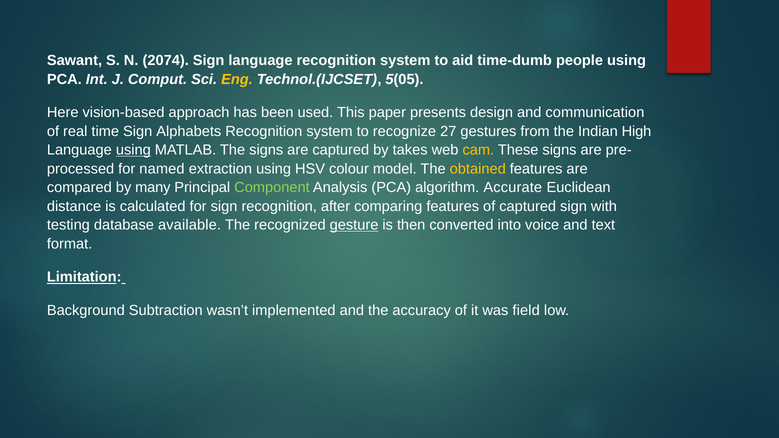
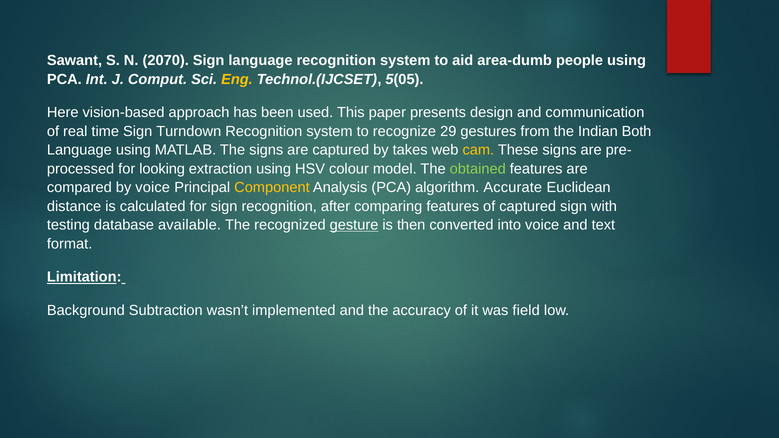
2074: 2074 -> 2070
time-dumb: time-dumb -> area-dumb
Alphabets: Alphabets -> Turndown
27: 27 -> 29
High: High -> Both
using at (133, 150) underline: present -> none
named: named -> looking
obtained colour: yellow -> light green
by many: many -> voice
Component colour: light green -> yellow
